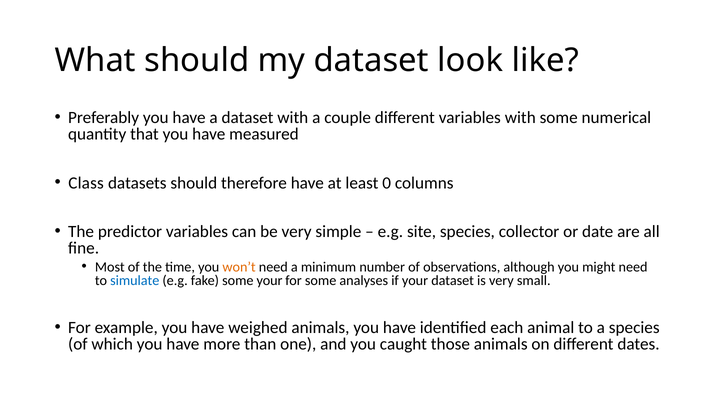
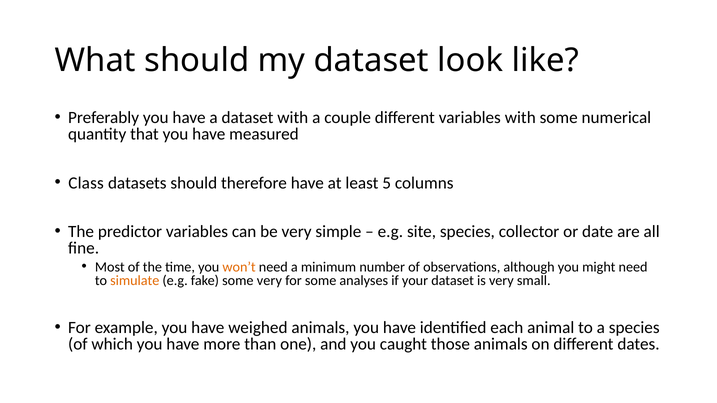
0: 0 -> 5
simulate colour: blue -> orange
some your: your -> very
